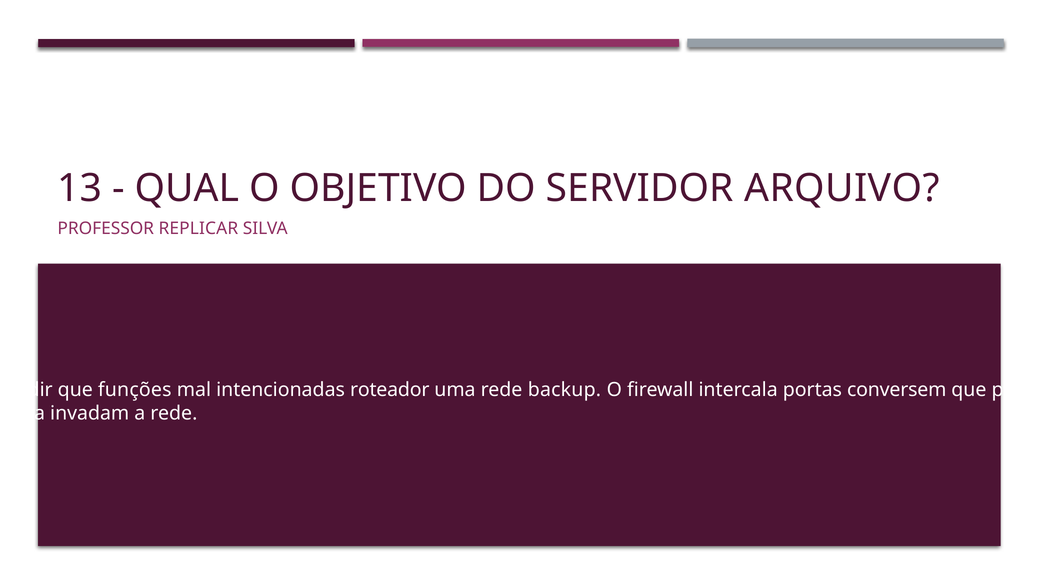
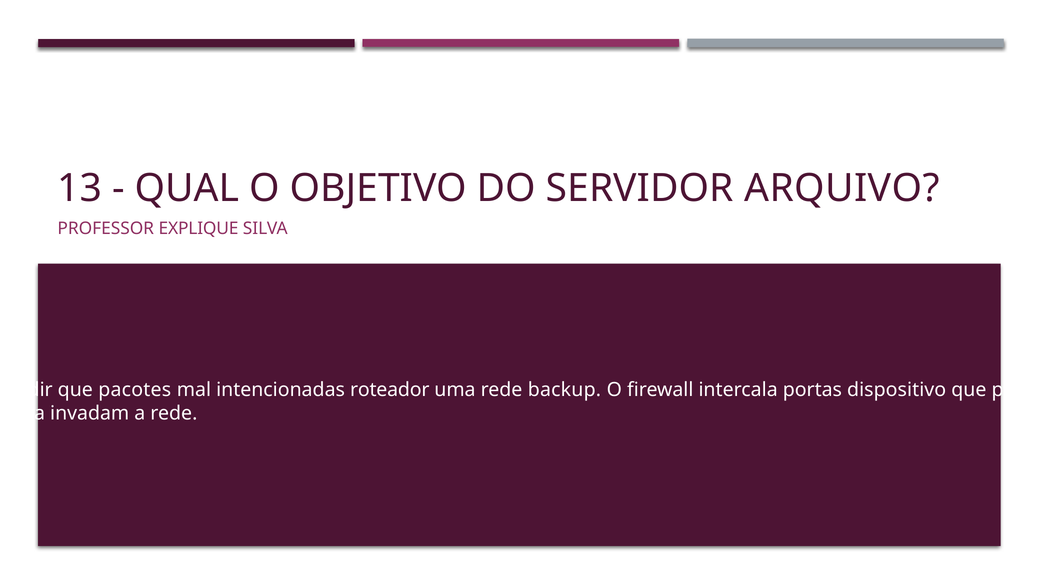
REPLICAR: REPLICAR -> EXPLIQUE
funções: funções -> pacotes
conversem: conversem -> dispositivo
